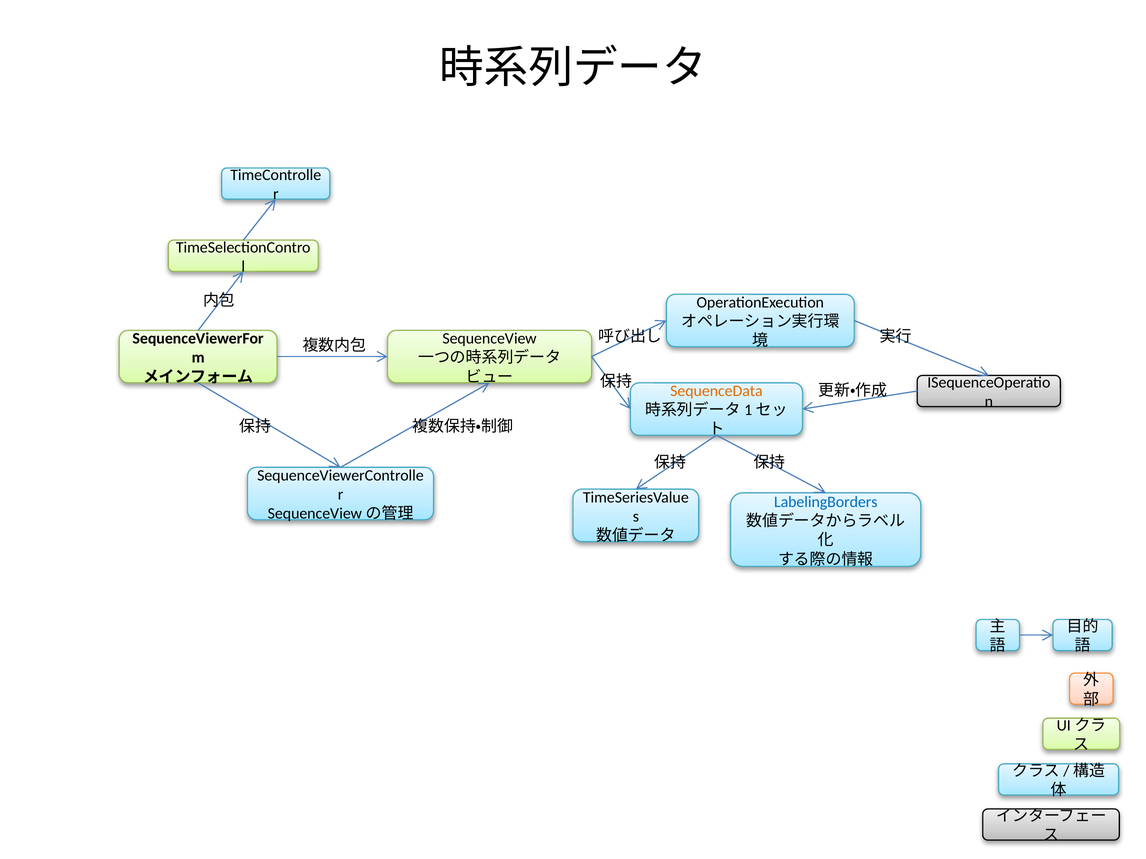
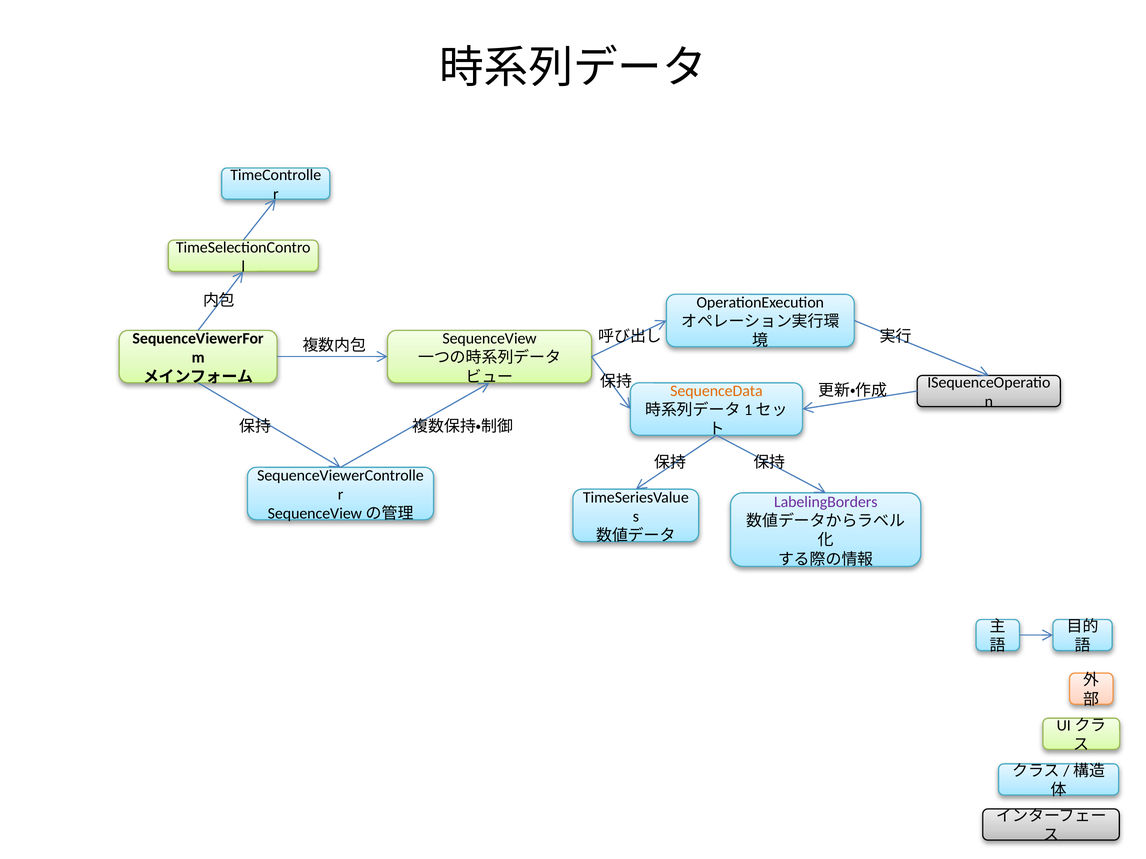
LabelingBorders colour: blue -> purple
